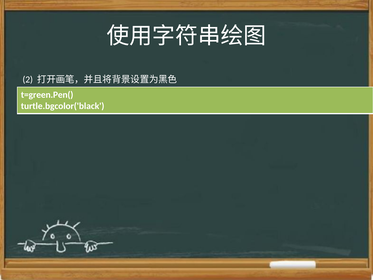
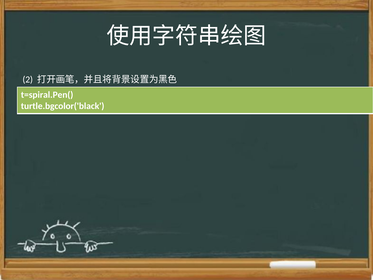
t=green.Pen(: t=green.Pen( -> t=spiral.Pen(
